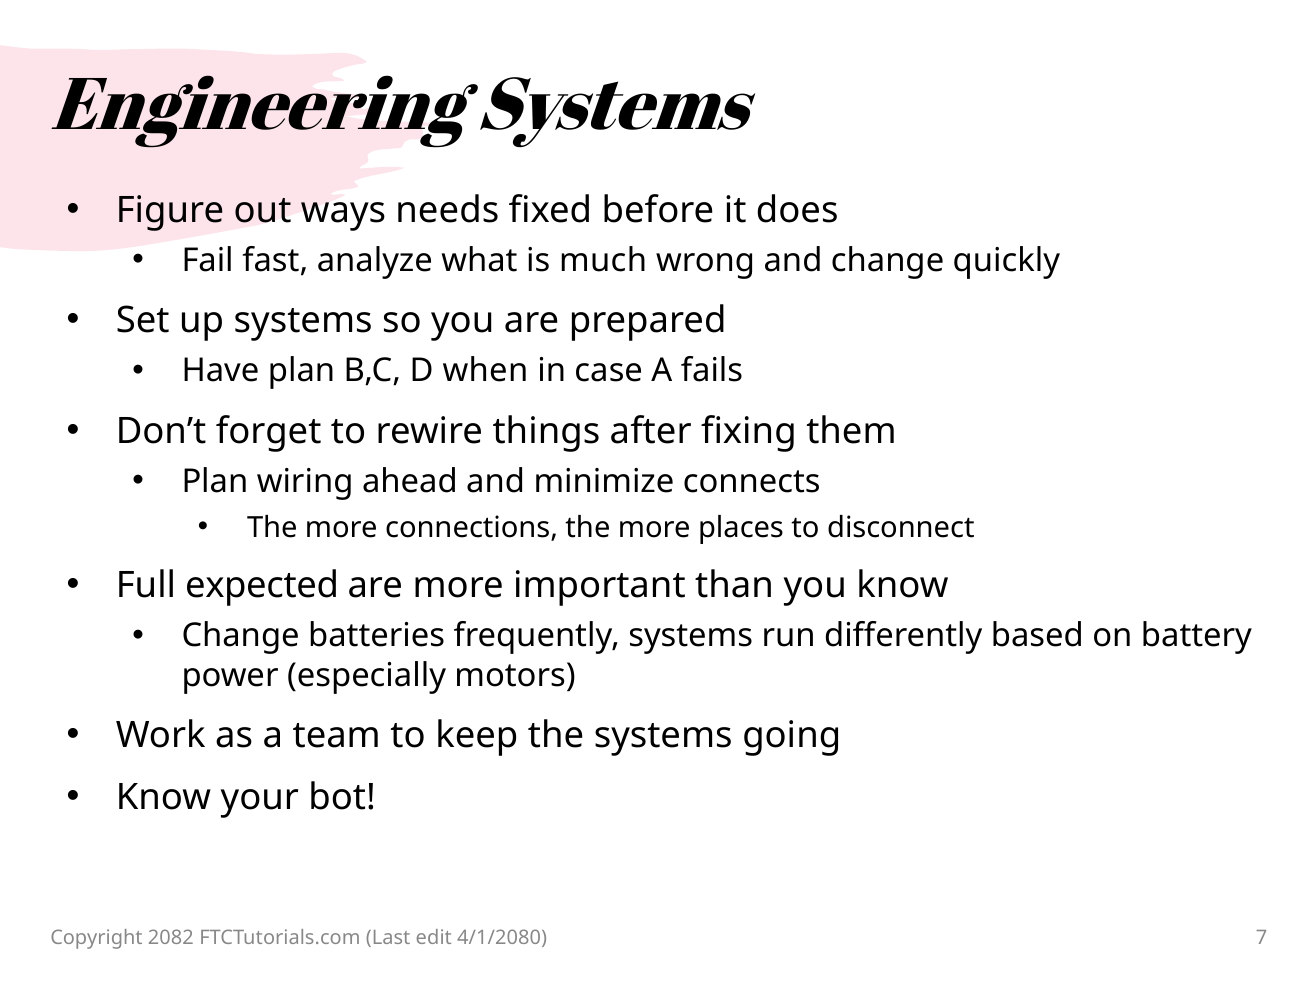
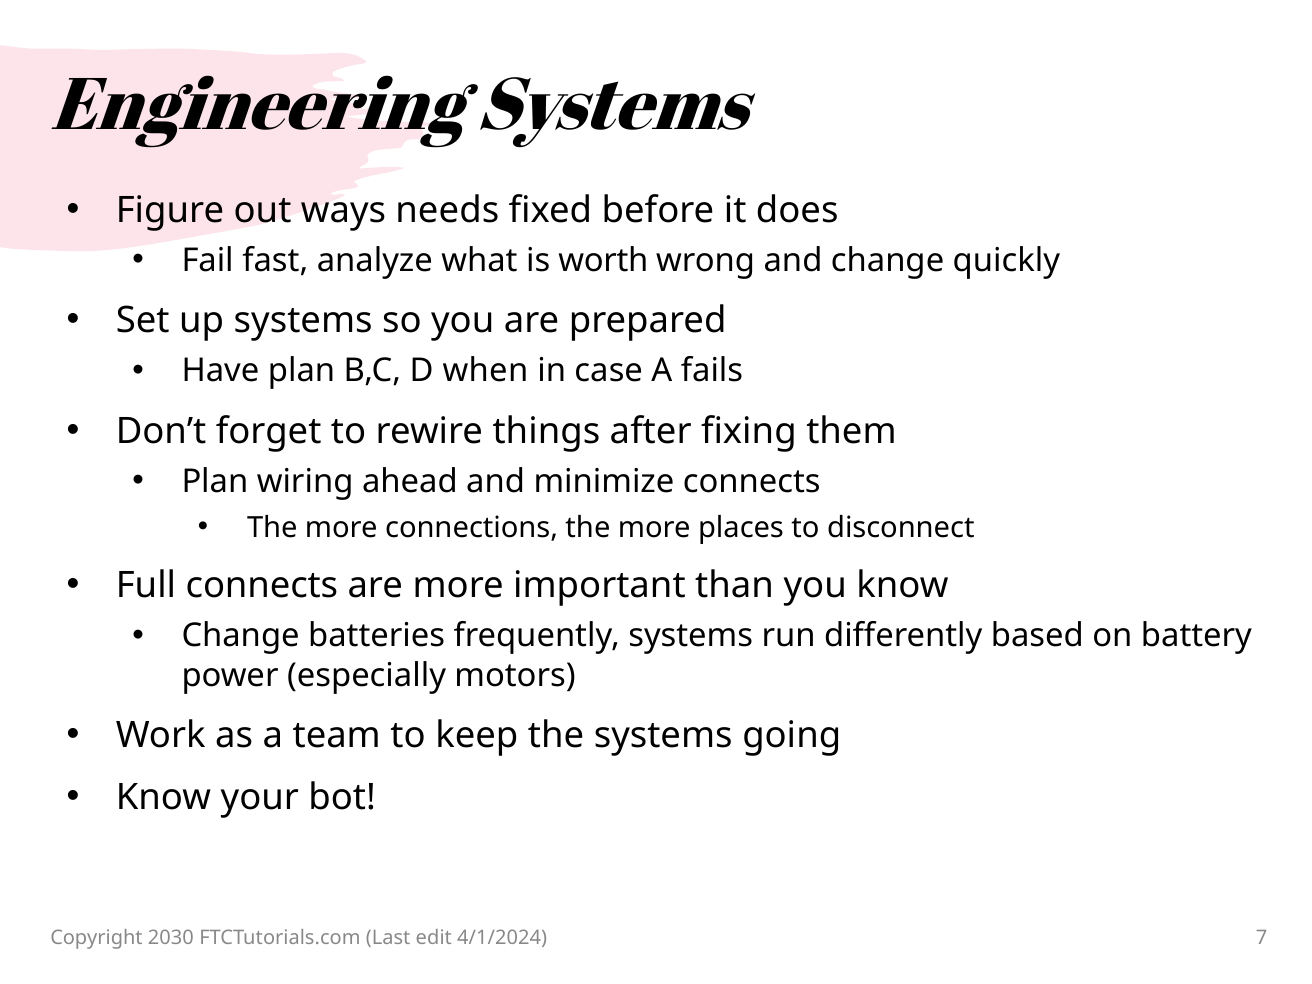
much: much -> worth
Full expected: expected -> connects
2082: 2082 -> 2030
4/1/2080: 4/1/2080 -> 4/1/2024
